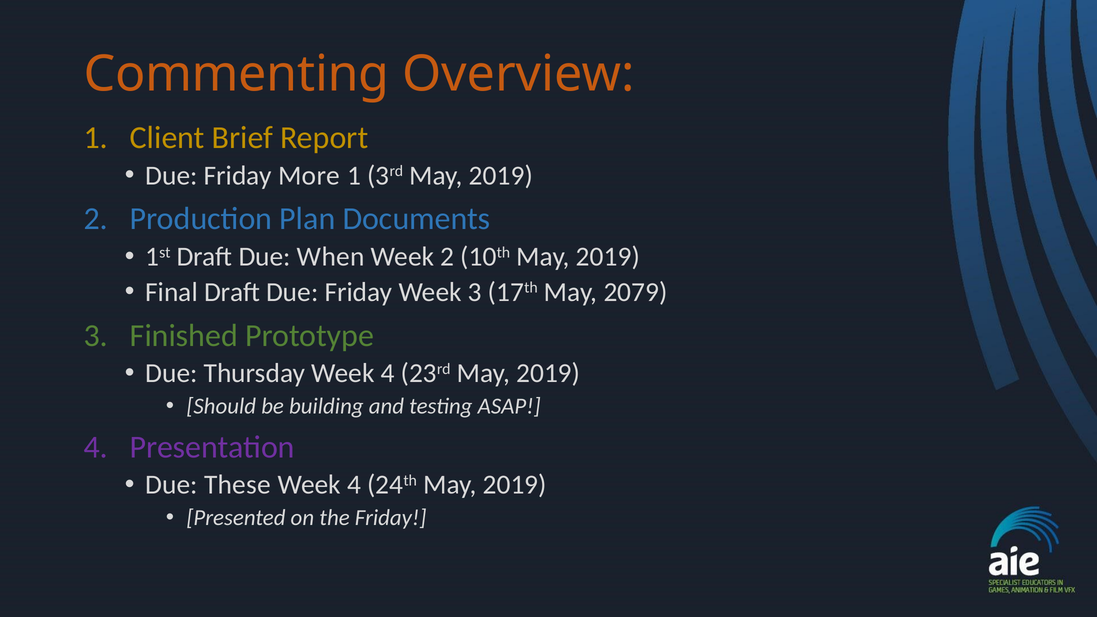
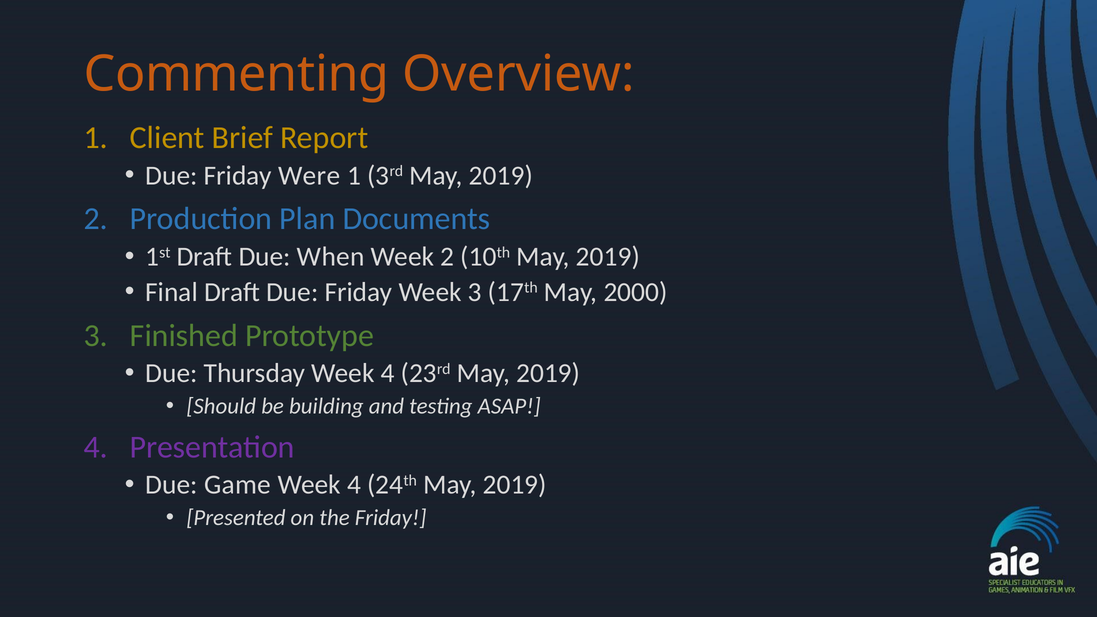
More: More -> Were
2079: 2079 -> 2000
These: These -> Game
